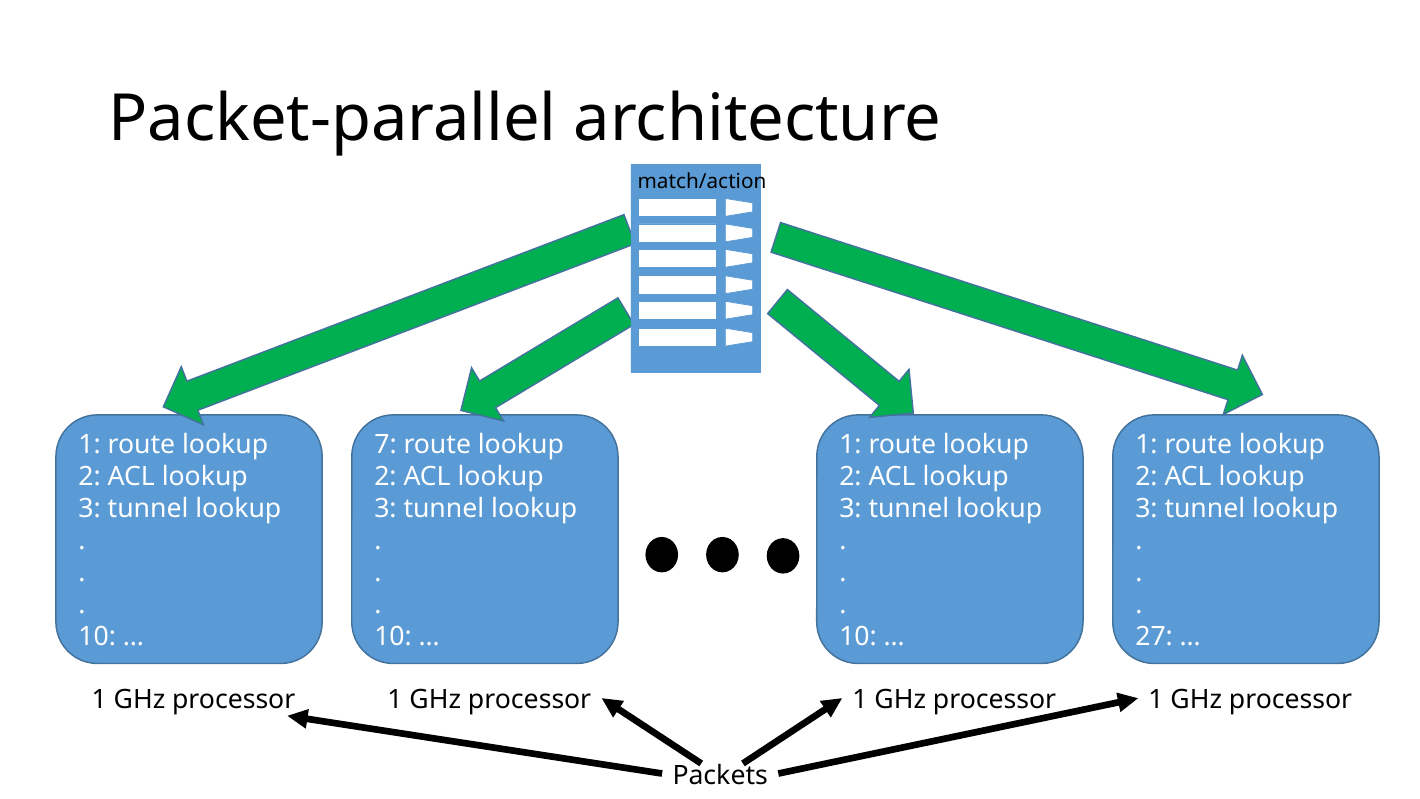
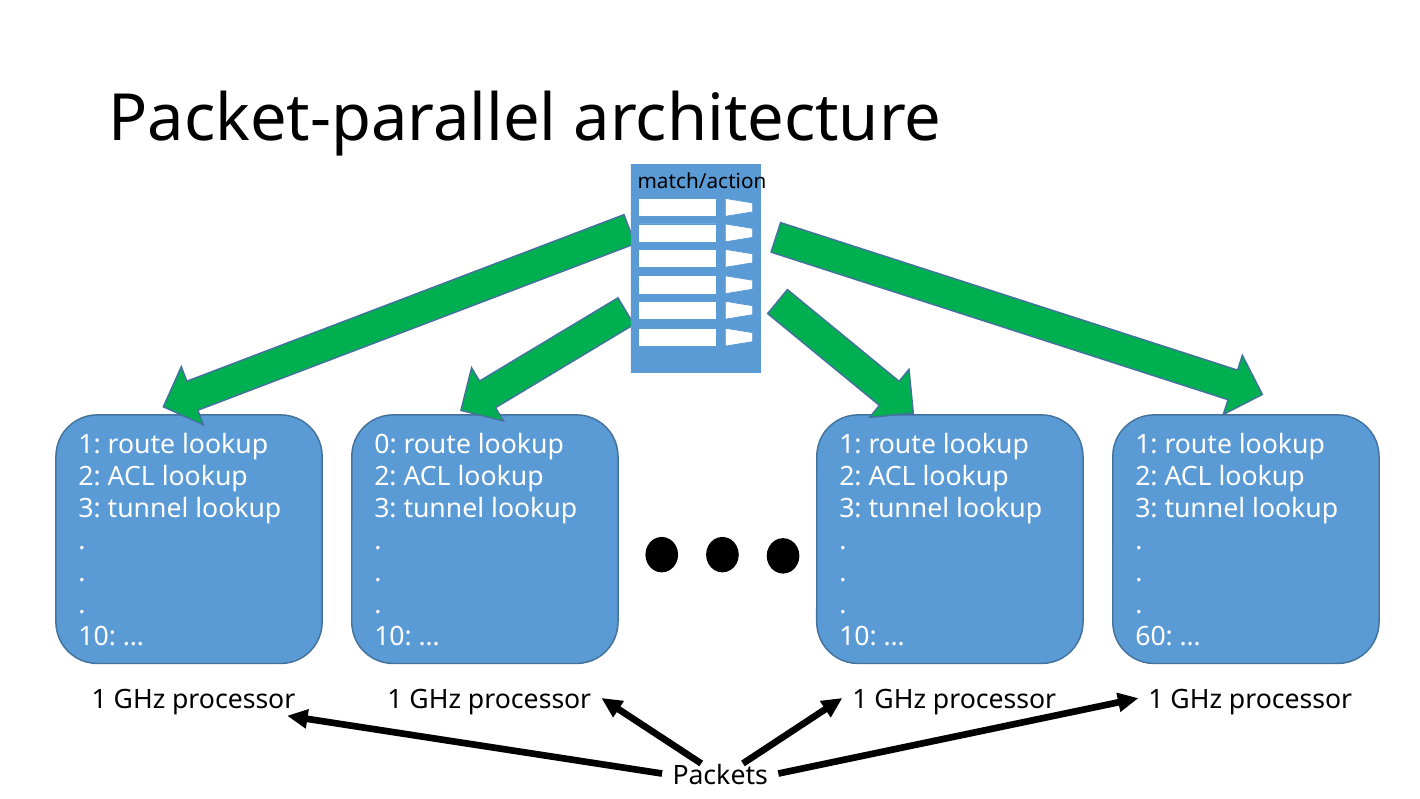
7: 7 -> 0
27: 27 -> 60
